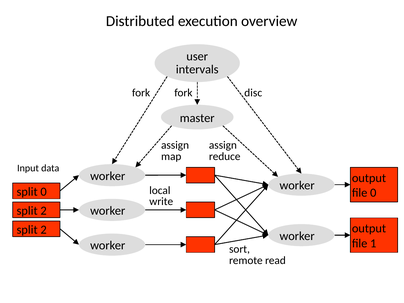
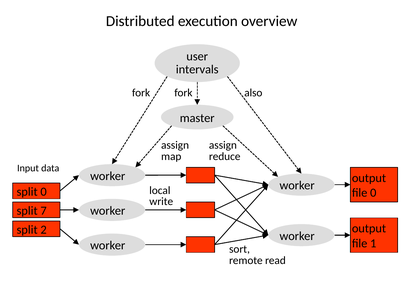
disc: disc -> also
2 at (44, 211): 2 -> 7
